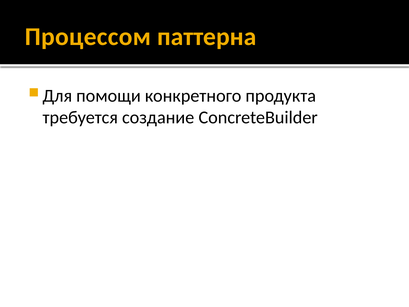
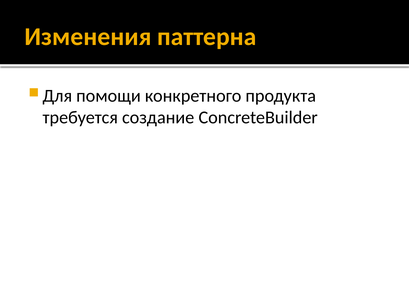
Процессом: Процессом -> Изменения
